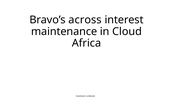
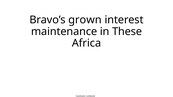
across: across -> grown
Cloud: Cloud -> These
